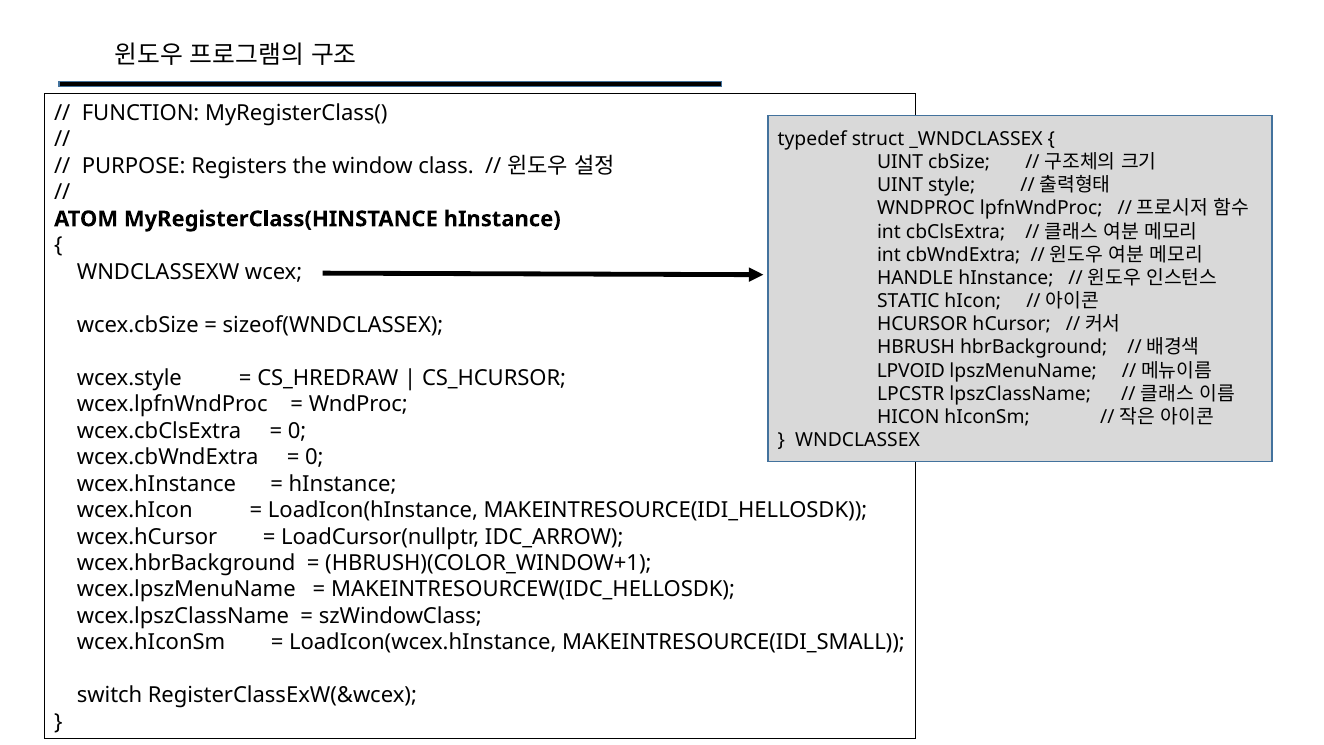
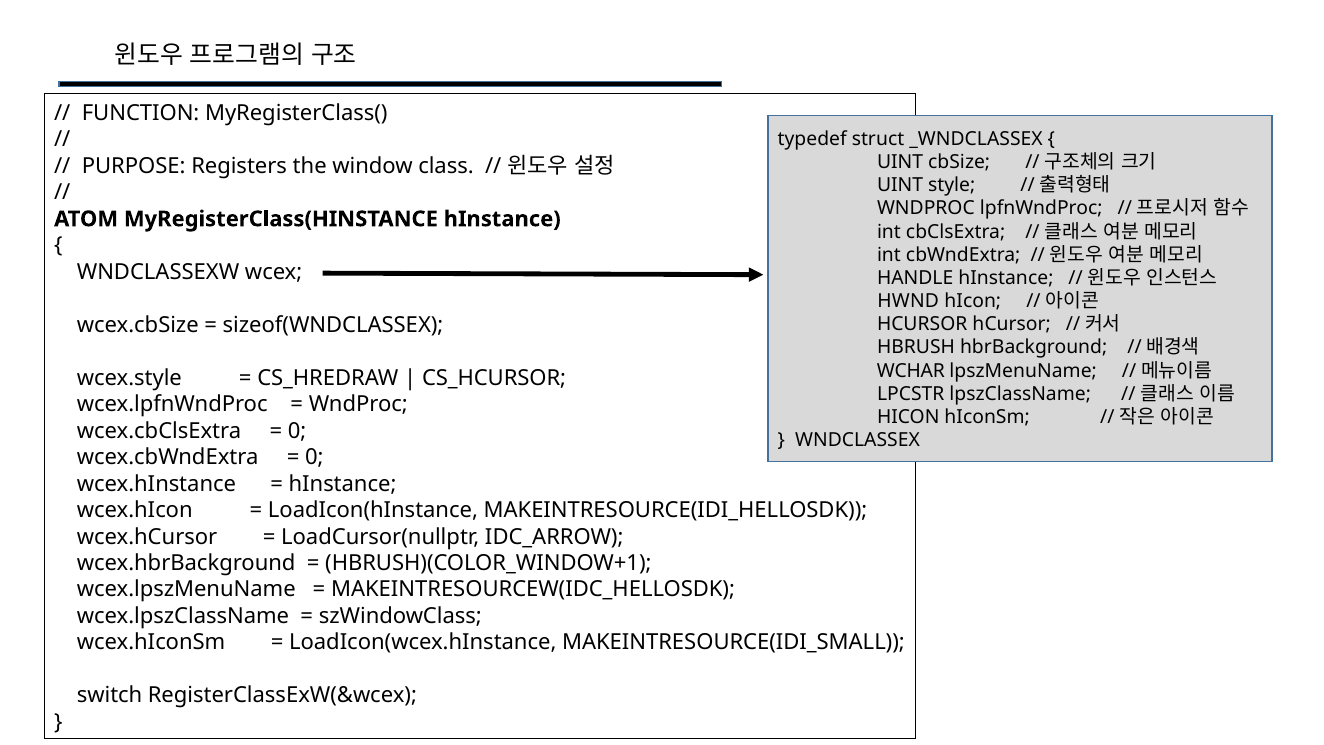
STATIC: STATIC -> HWND
LPVOID: LPVOID -> WCHAR
